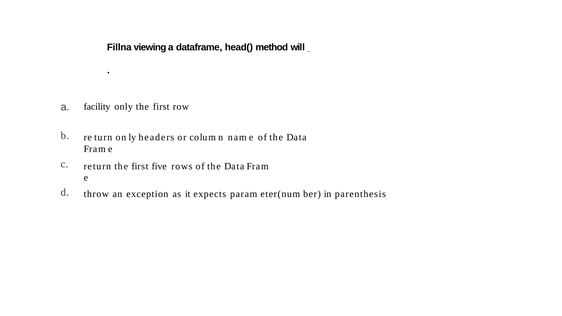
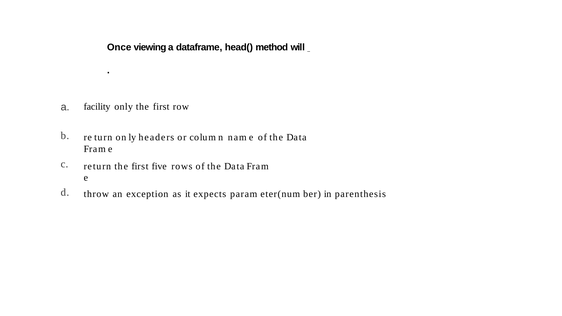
Fillna: Fillna -> Once
